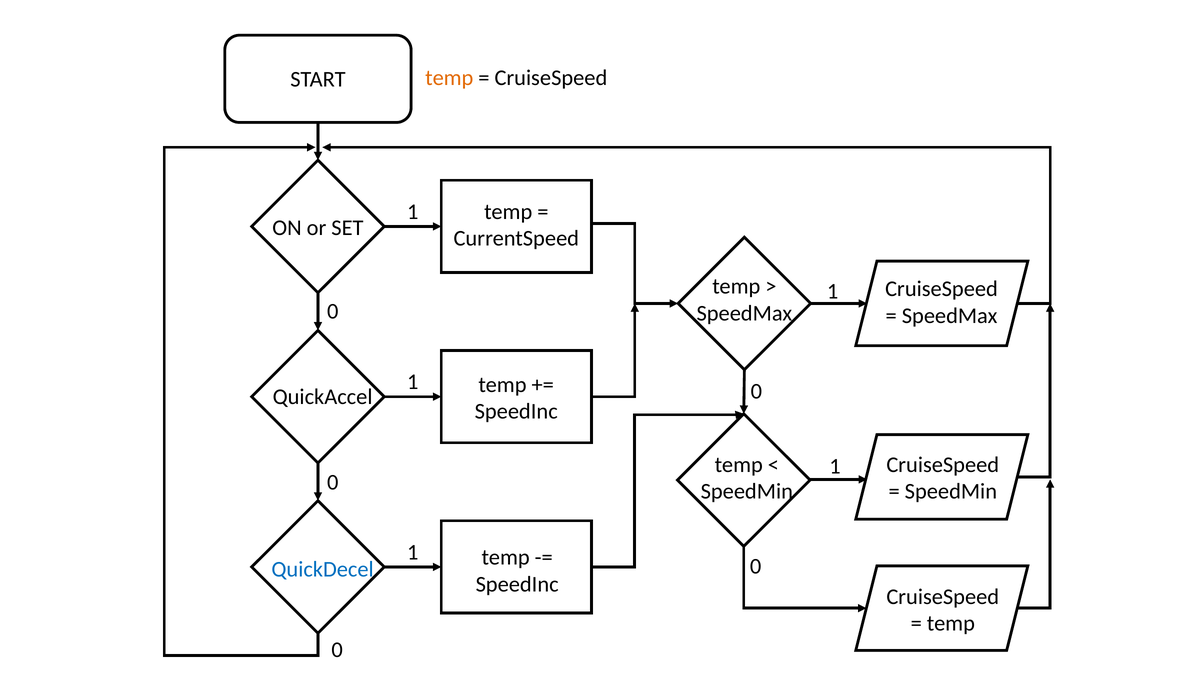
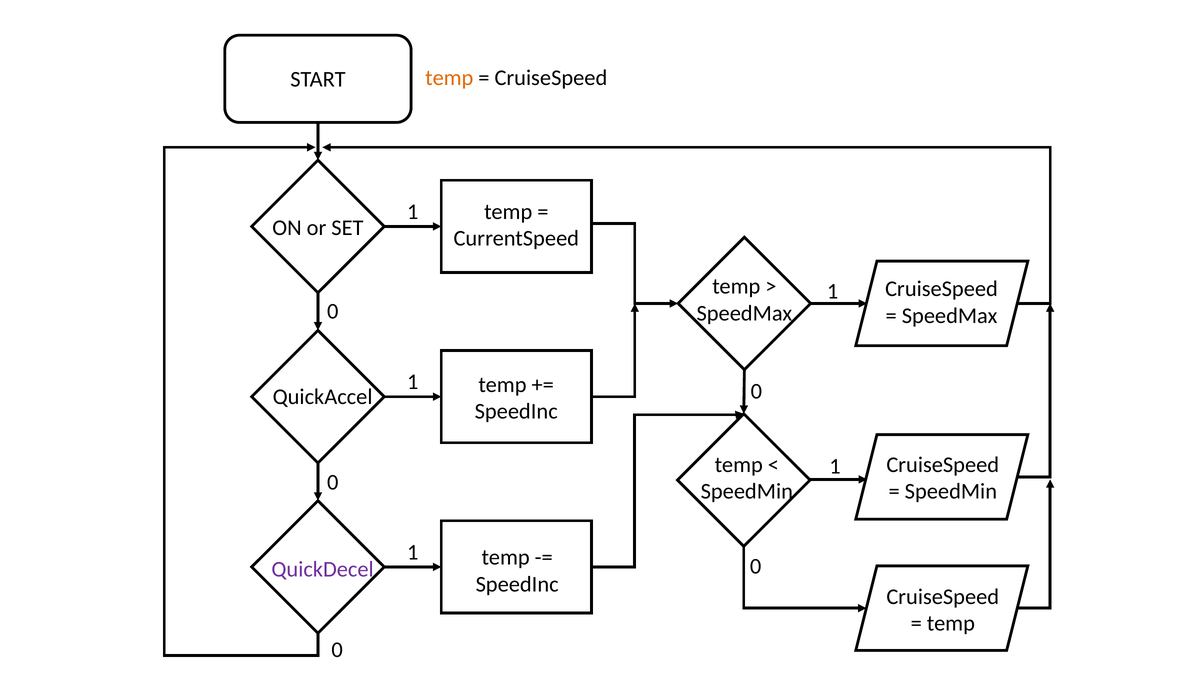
QuickDecel colour: blue -> purple
